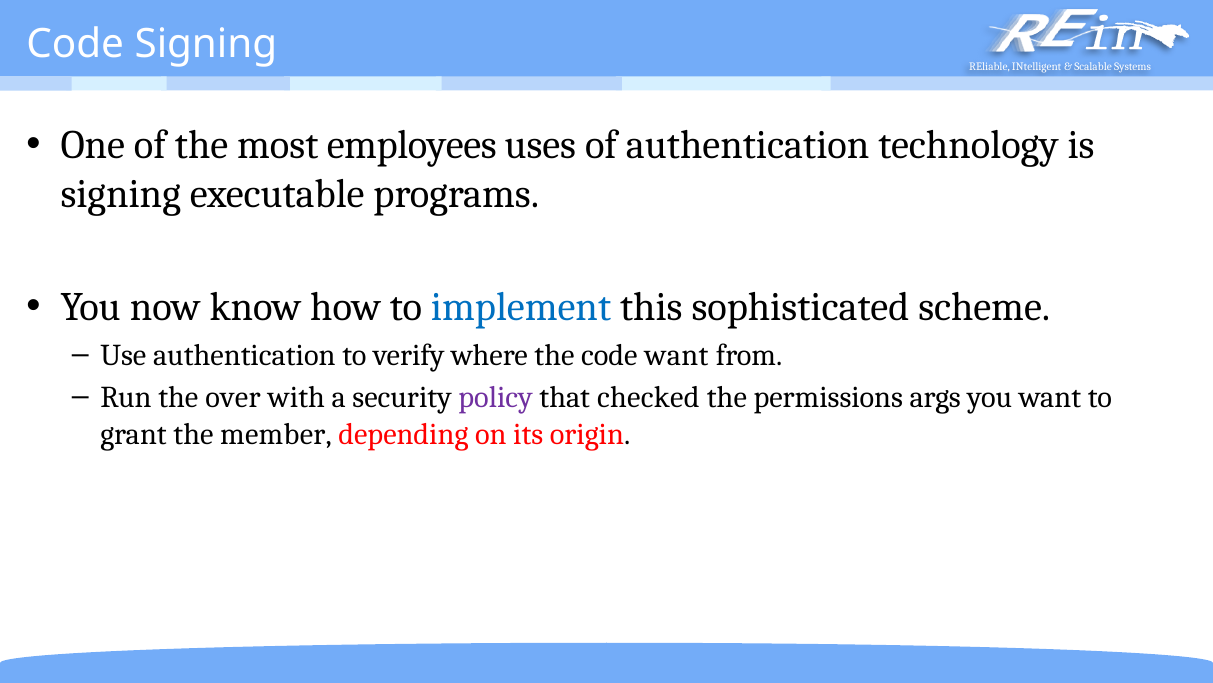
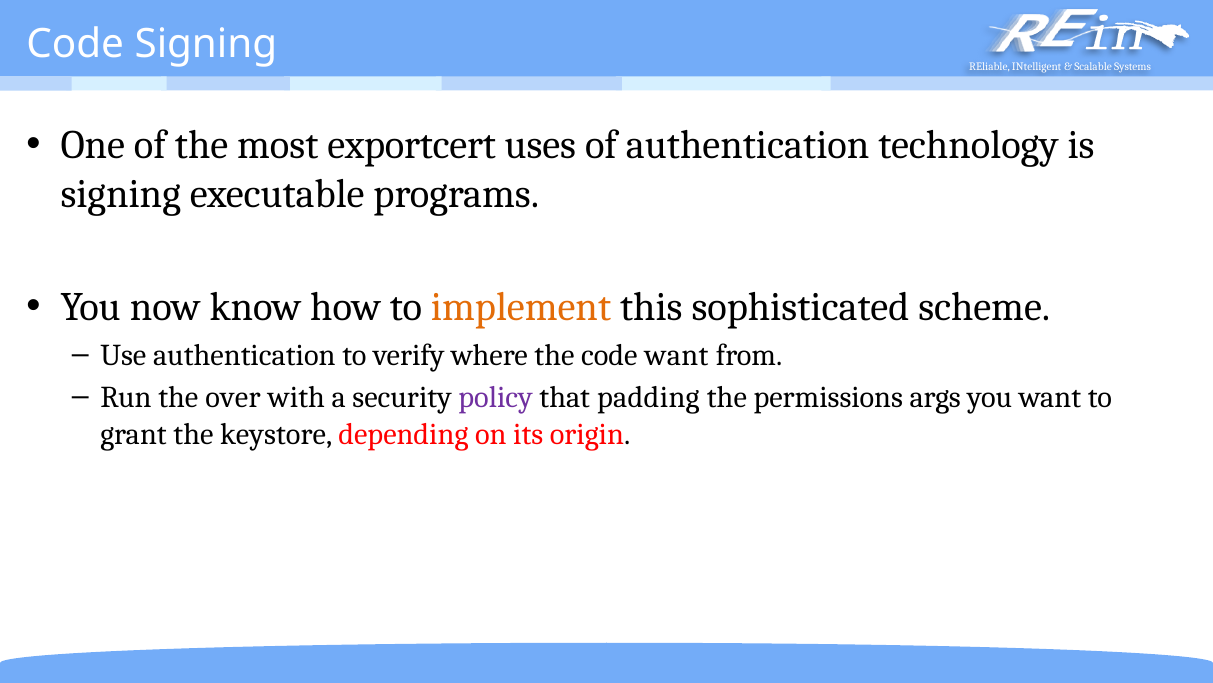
employees: employees -> exportcert
implement colour: blue -> orange
checked: checked -> padding
member: member -> keystore
